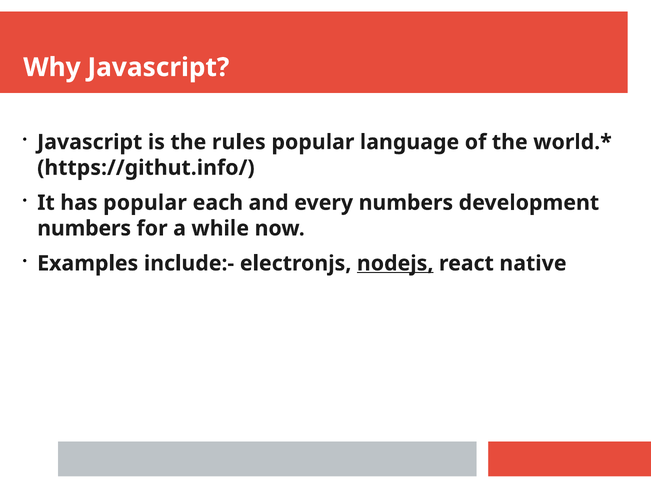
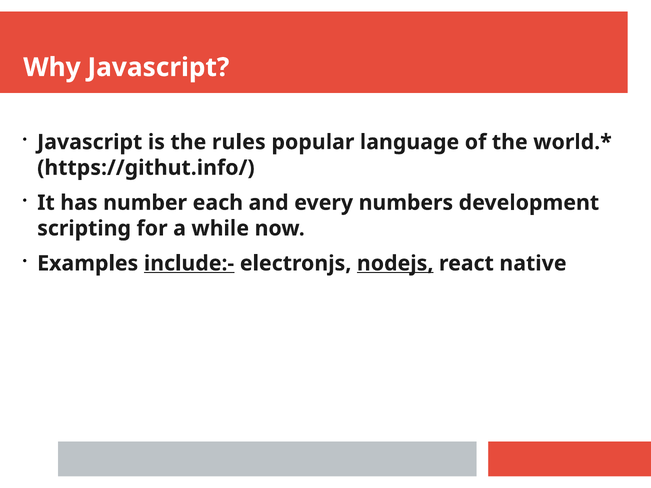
has popular: popular -> number
numbers at (84, 228): numbers -> scripting
include:- underline: none -> present
